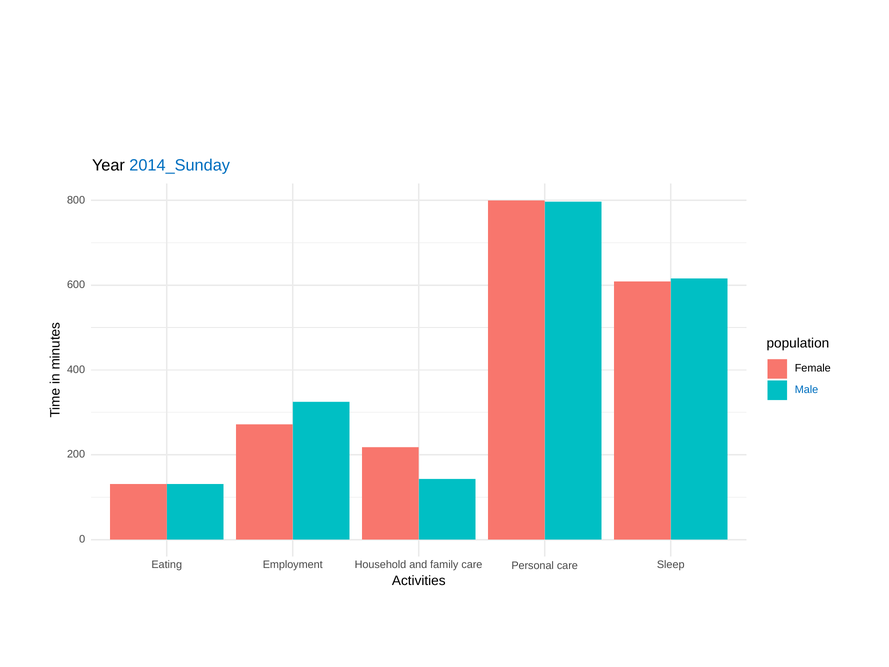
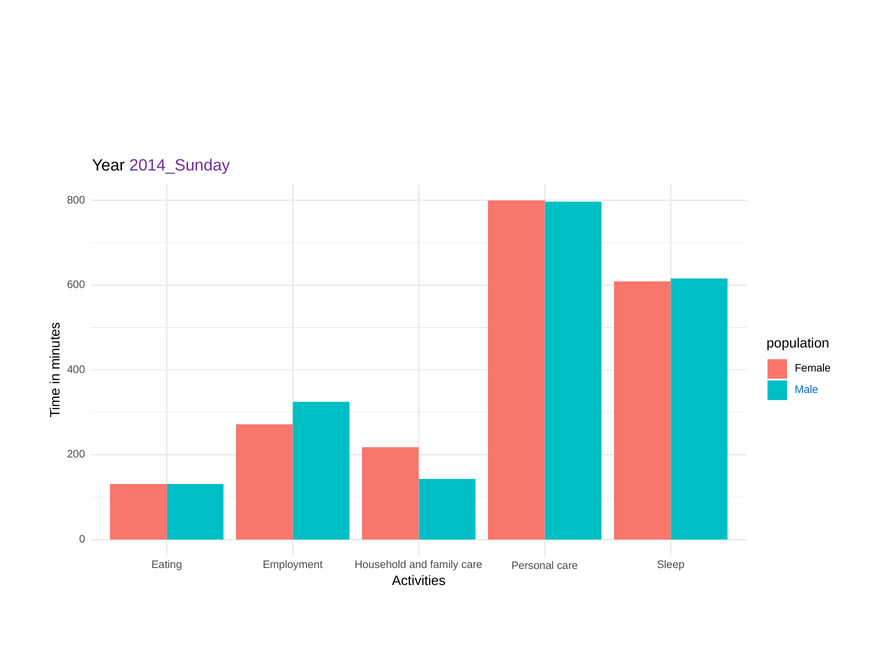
2014_Sunday colour: blue -> purple
